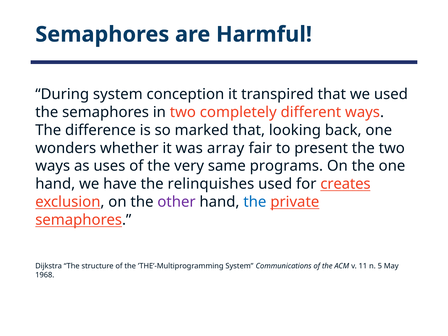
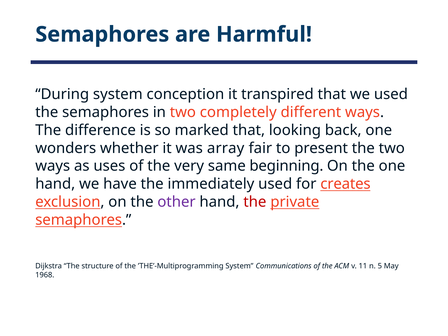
programs: programs -> beginning
relinquishes: relinquishes -> immediately
the at (255, 202) colour: blue -> red
